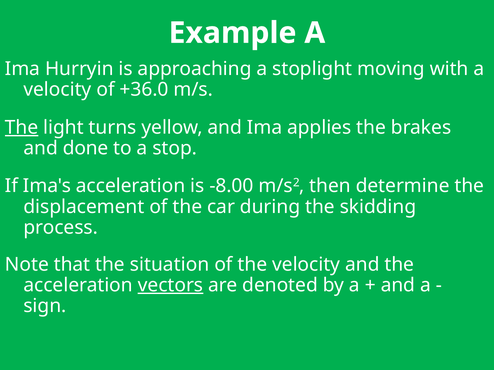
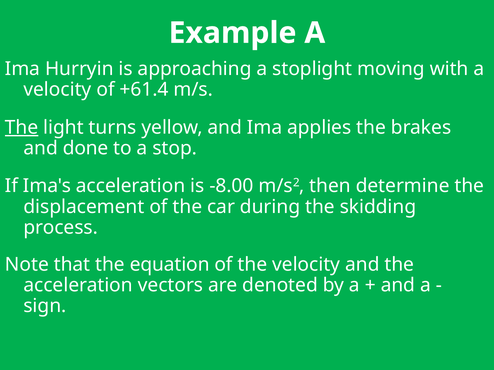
+36.0: +36.0 -> +61.4
situation: situation -> equation
vectors underline: present -> none
